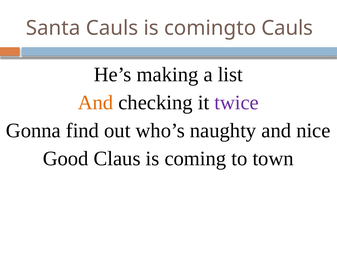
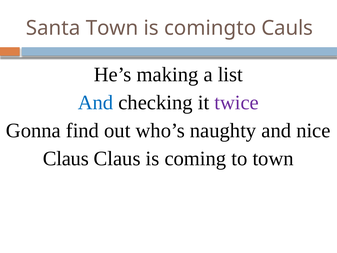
Santa Cauls: Cauls -> Town
And at (96, 102) colour: orange -> blue
Good at (66, 159): Good -> Claus
